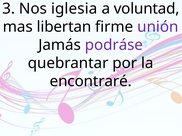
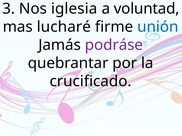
libertan: libertan -> lucharé
unión colour: purple -> blue
encontraré: encontraré -> crucificado
